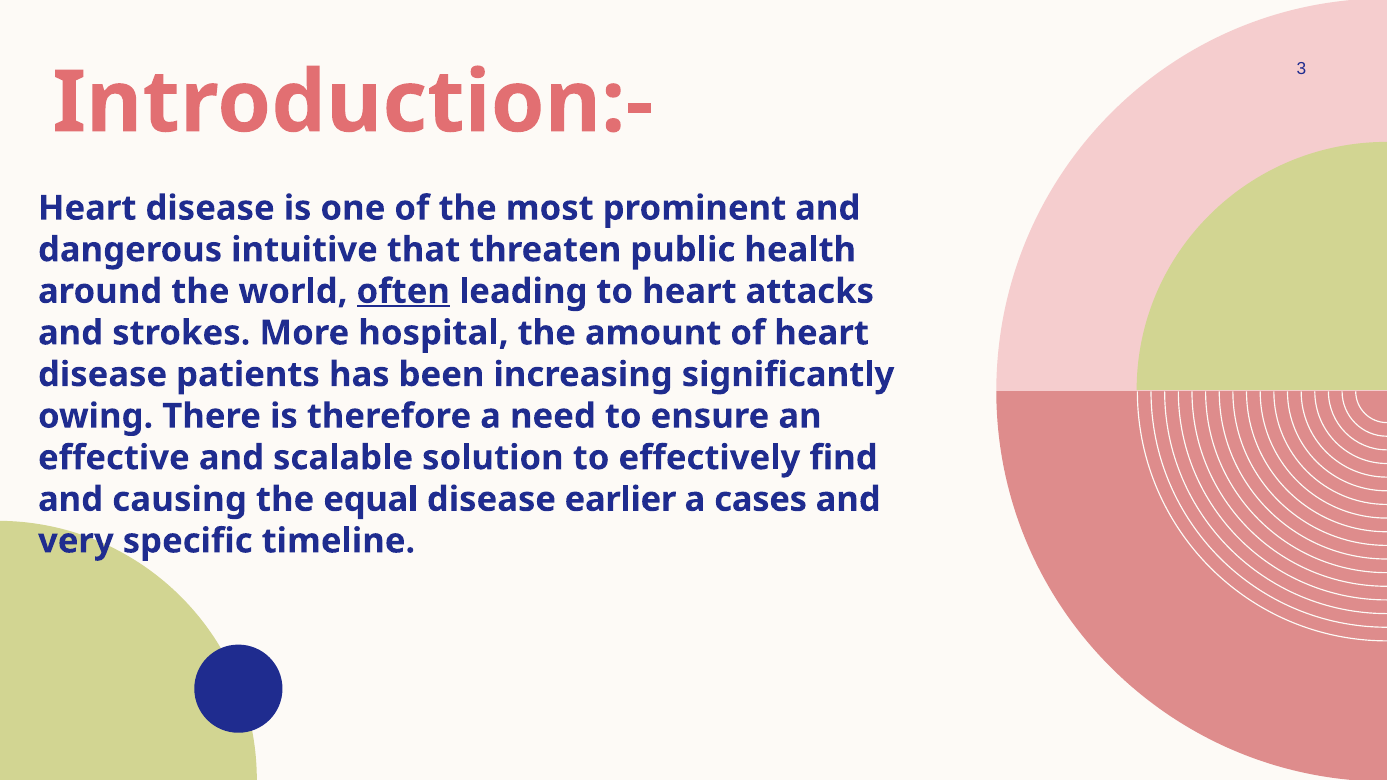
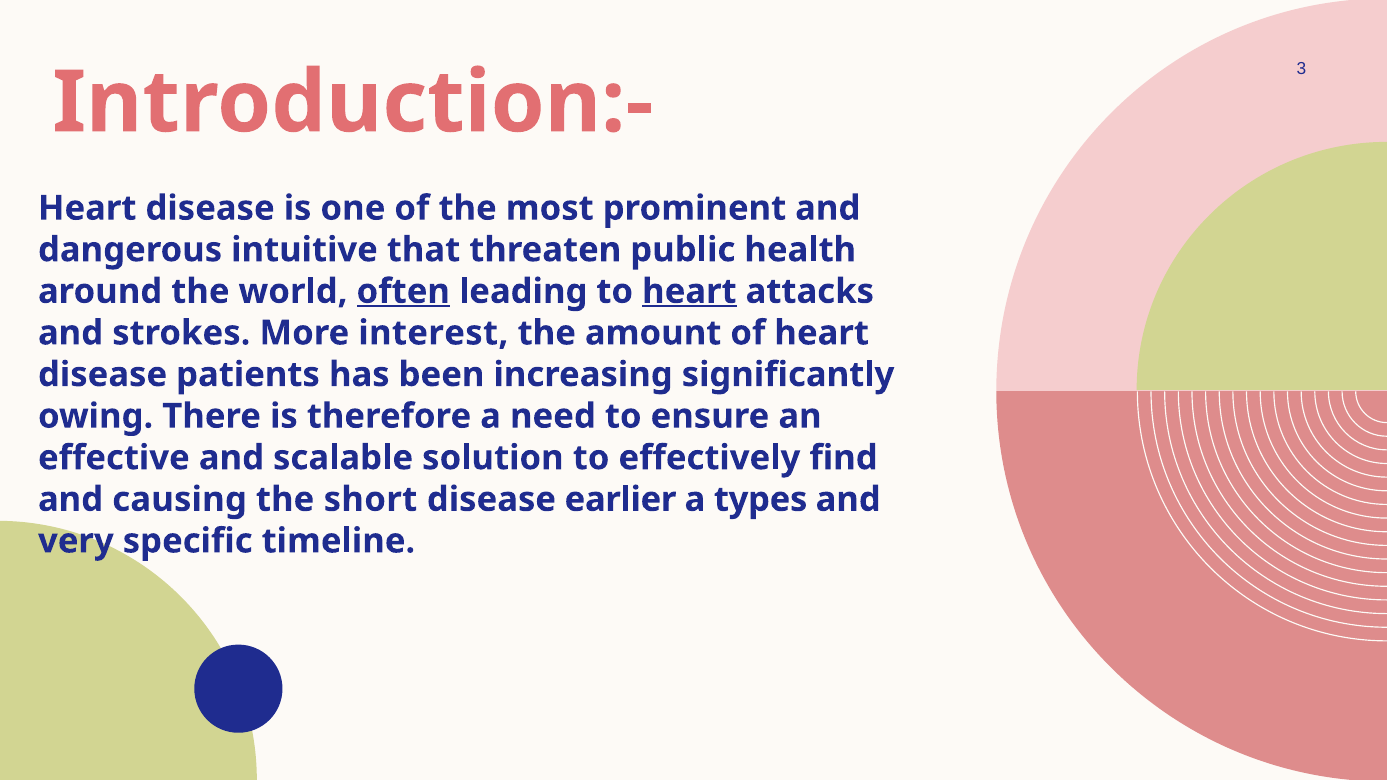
heart at (689, 291) underline: none -> present
hospital: hospital -> interest
equal: equal -> short
cases: cases -> types
